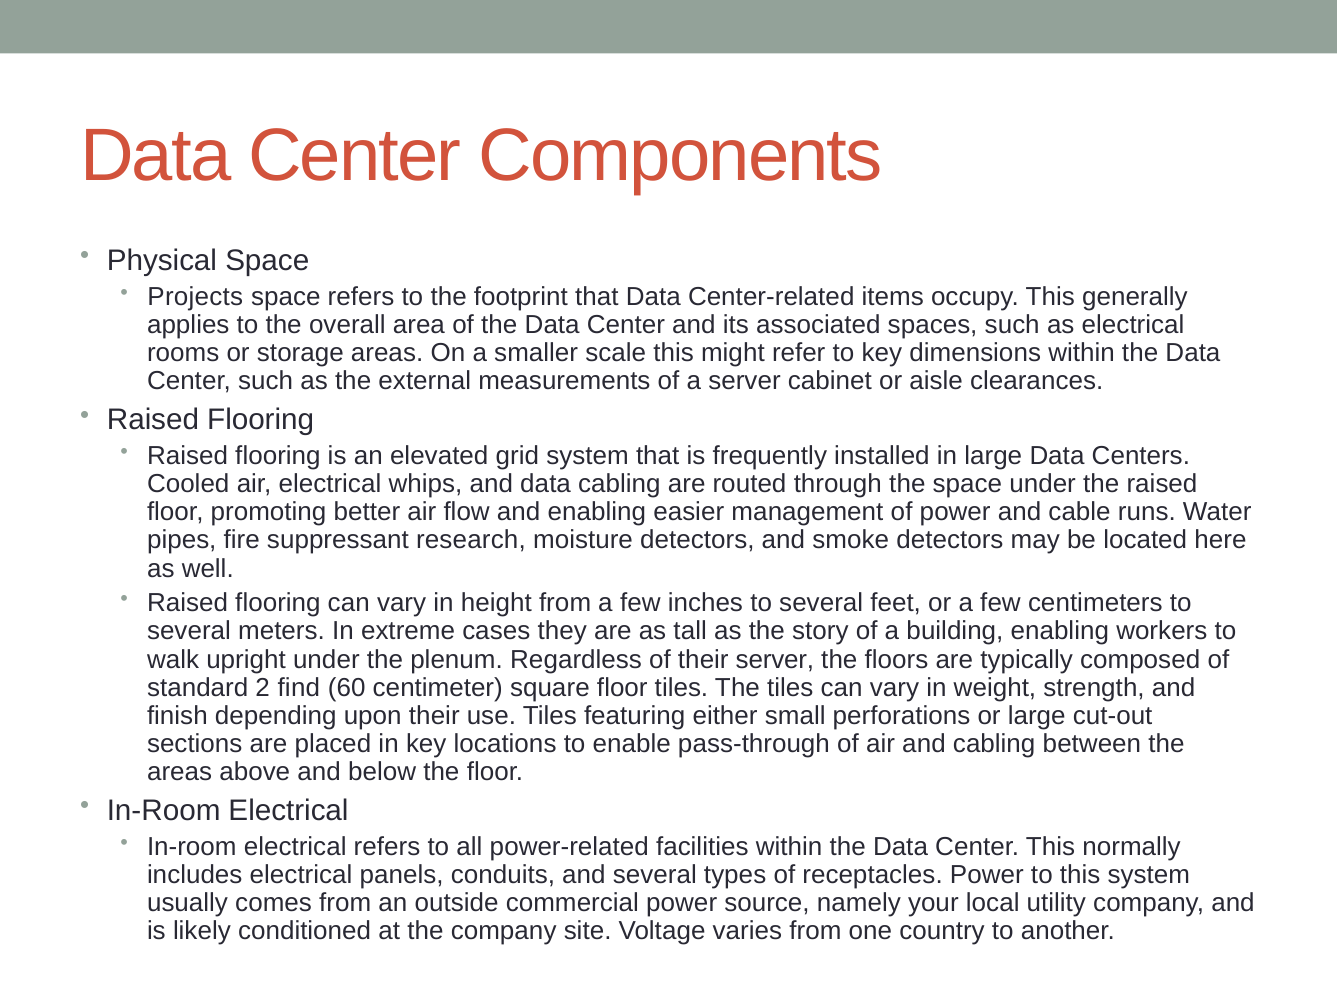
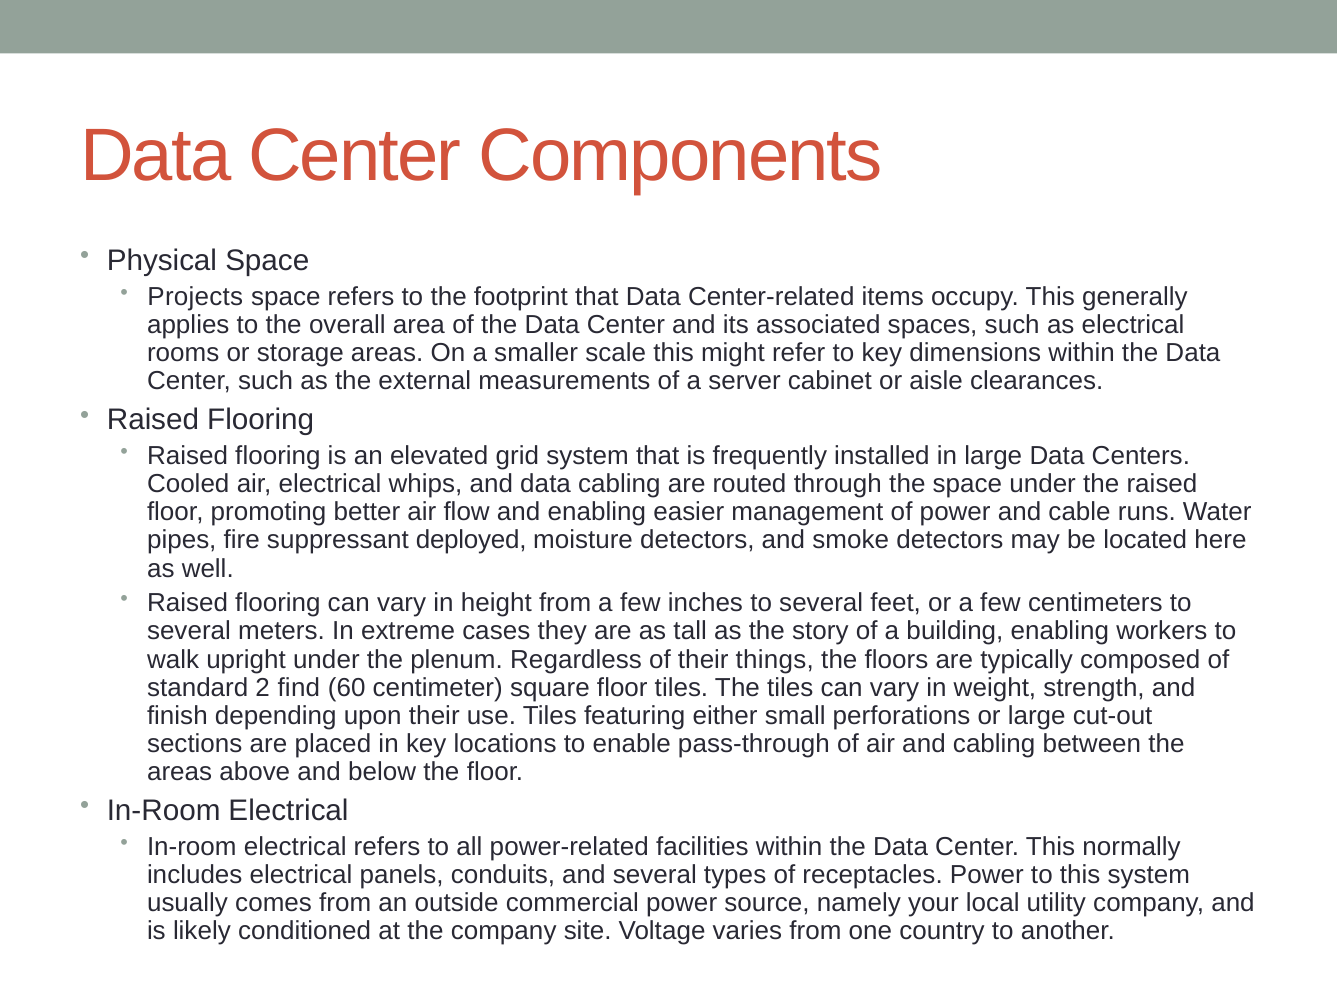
research: research -> deployed
their server: server -> things
